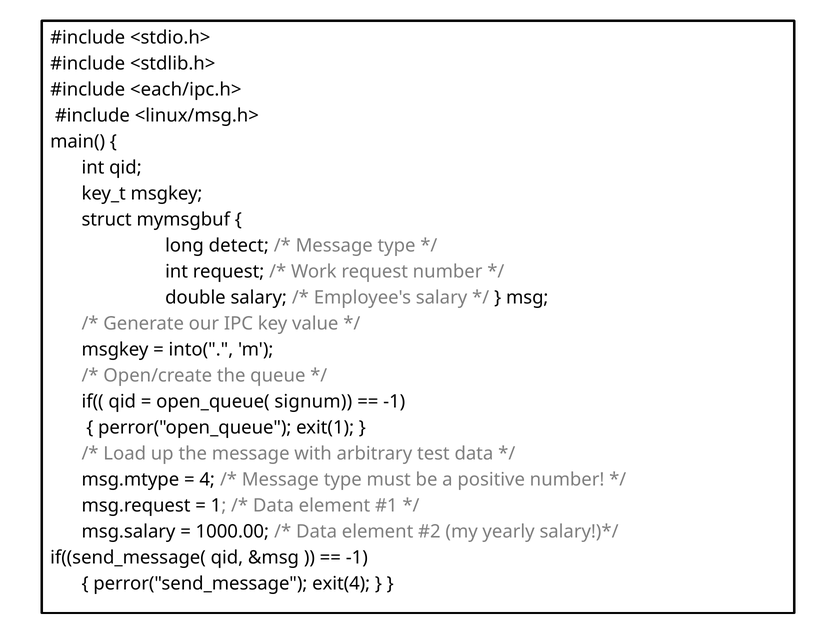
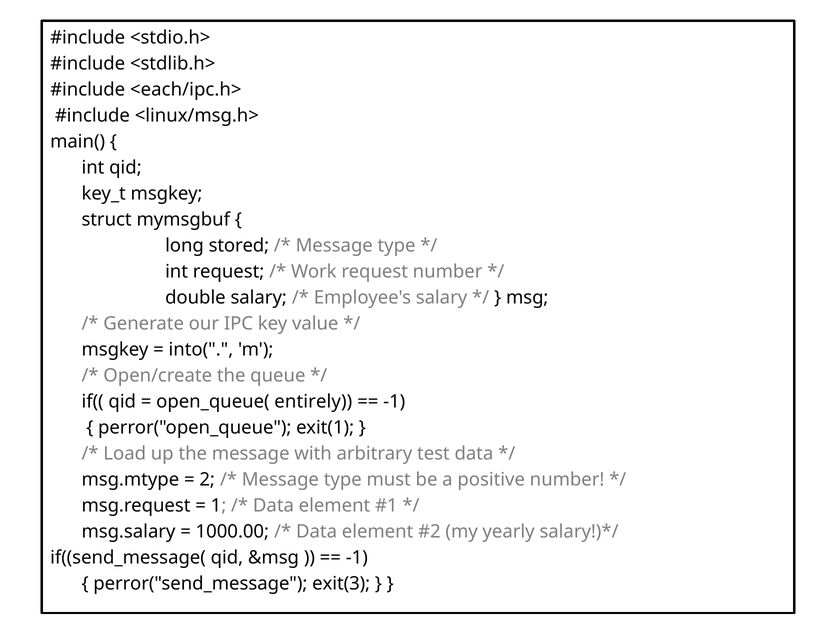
detect: detect -> stored
signum: signum -> entirely
4: 4 -> 2
exit(4: exit(4 -> exit(3
